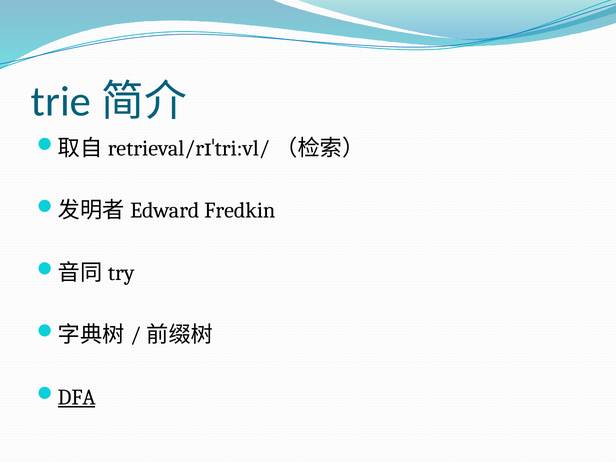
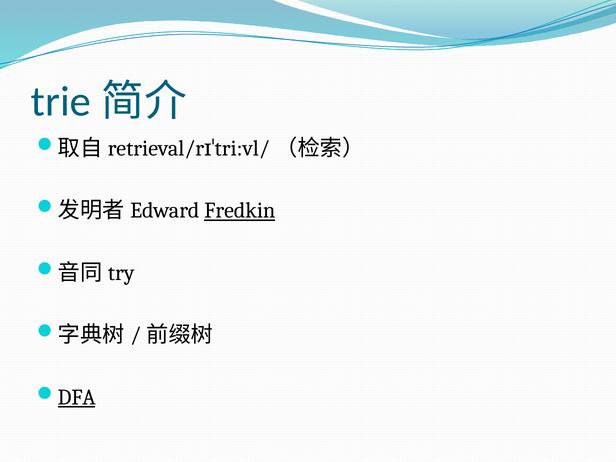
Fredkin underline: none -> present
